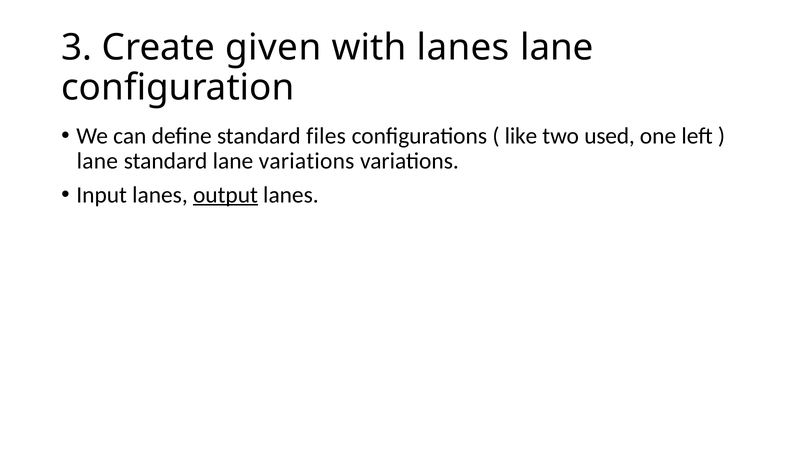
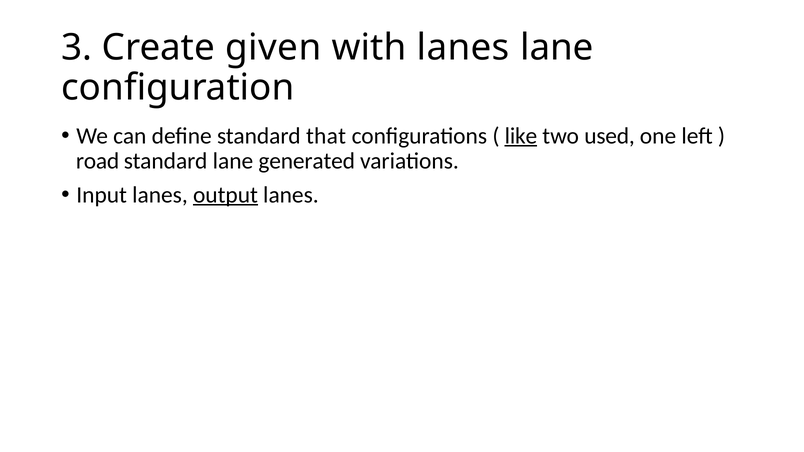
files: files -> that
like underline: none -> present
lane at (97, 161): lane -> road
lane variations: variations -> generated
